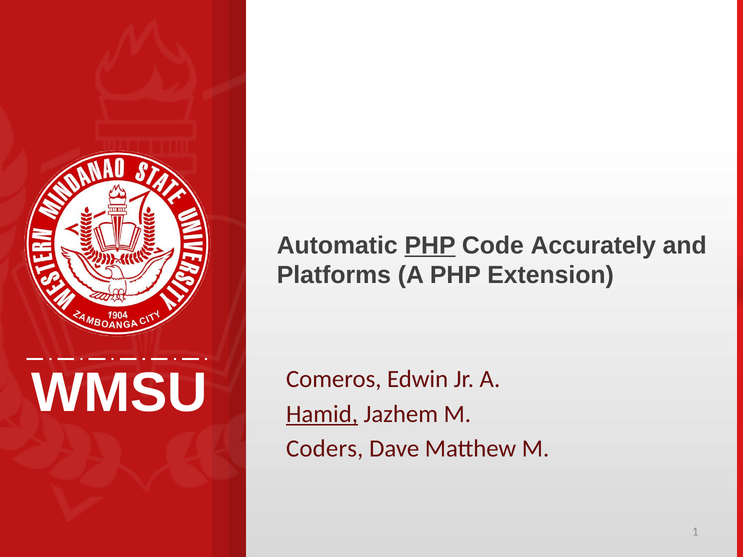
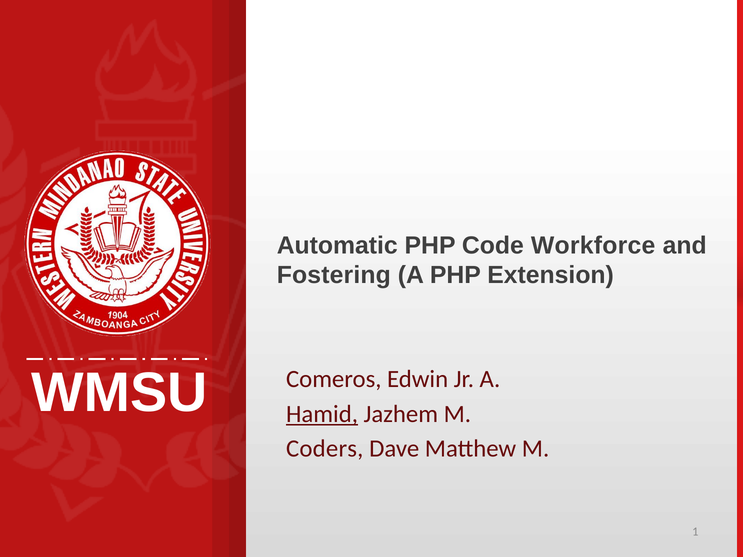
PHP at (430, 246) underline: present -> none
Accurately: Accurately -> Workforce
Platforms: Platforms -> Fostering
